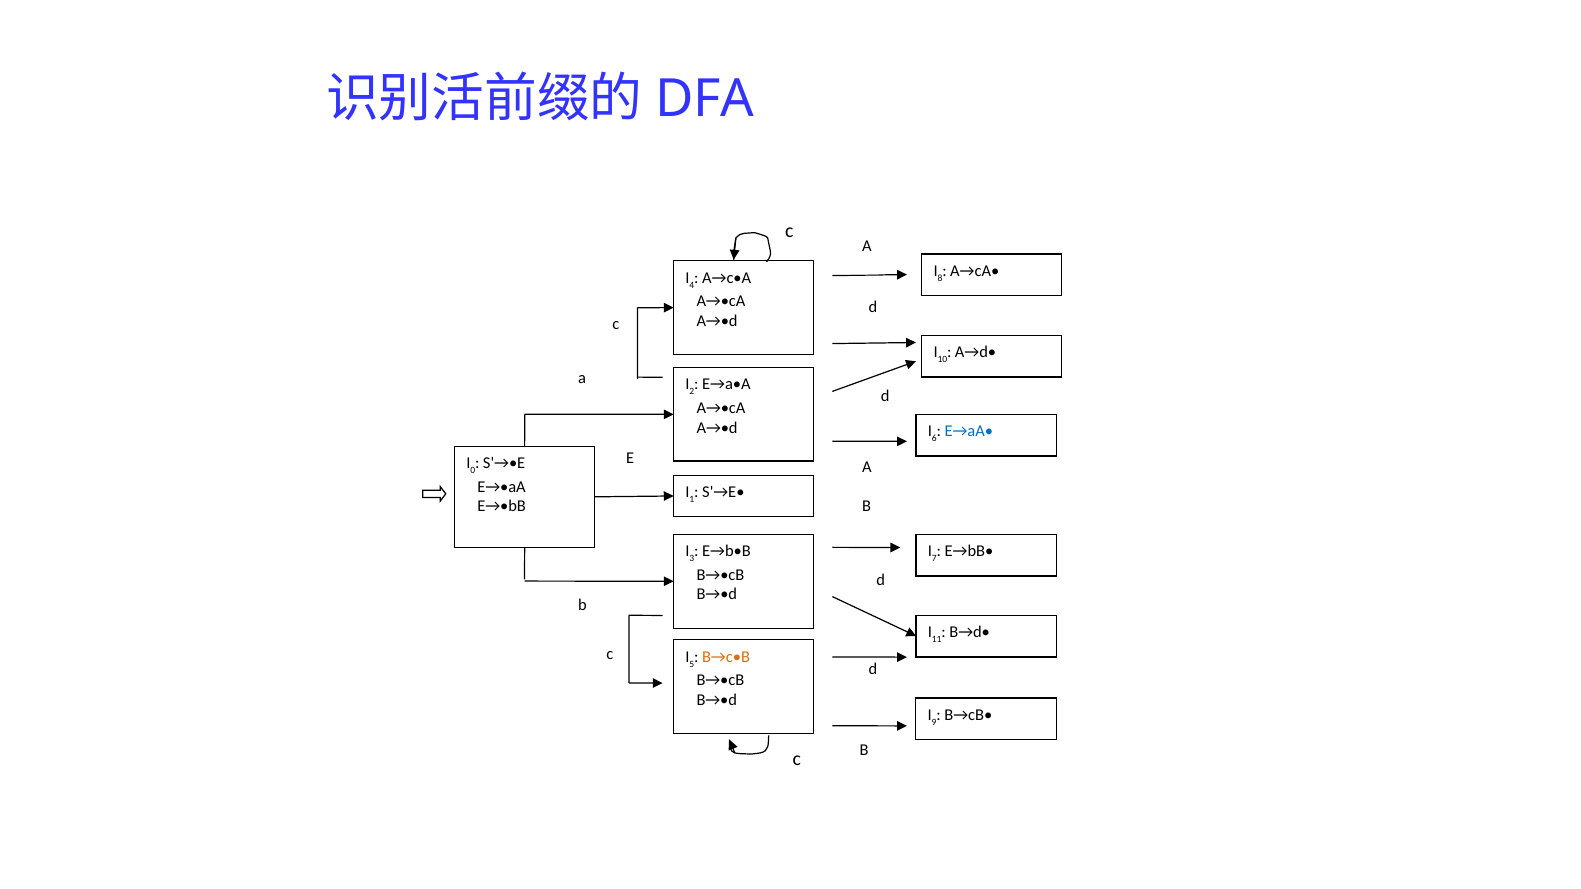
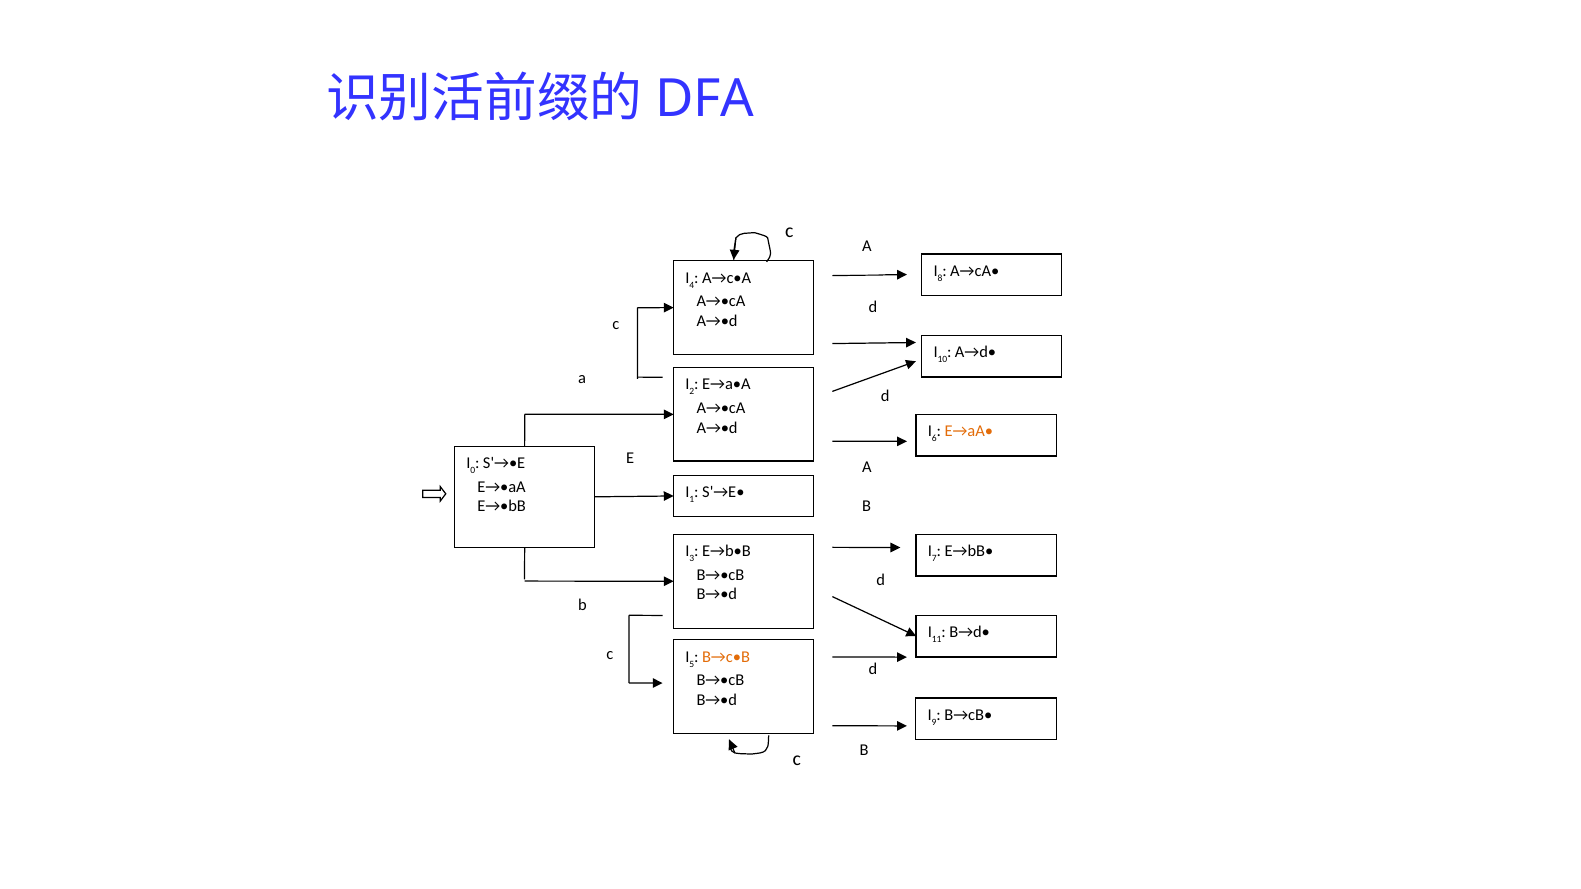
E→aA• colour: blue -> orange
